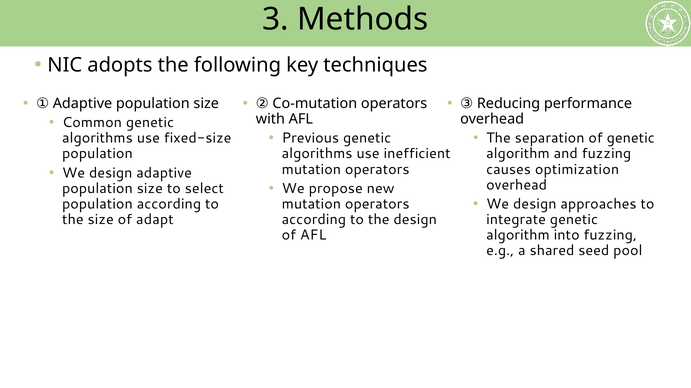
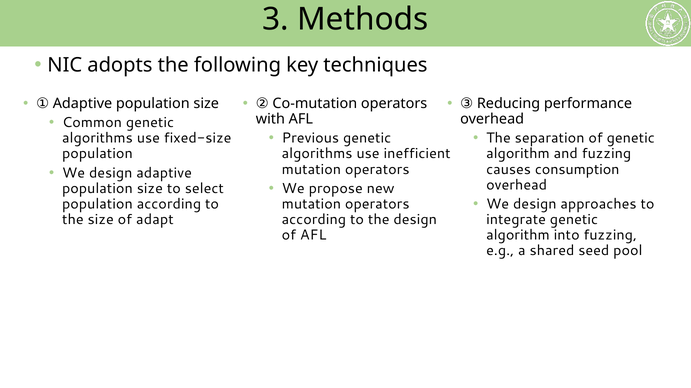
optimization: optimization -> consumption
